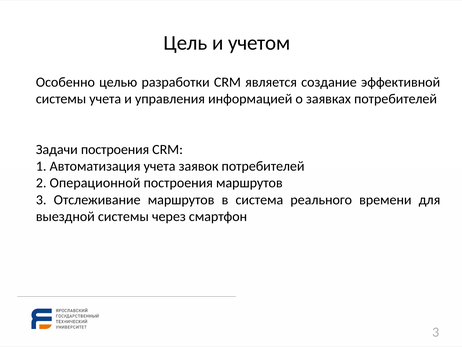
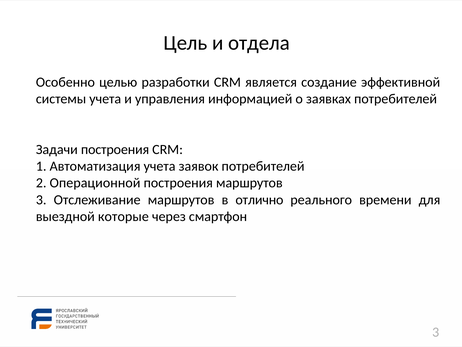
учетом: учетом -> отдела
система: система -> отлично
выездной системы: системы -> которые
